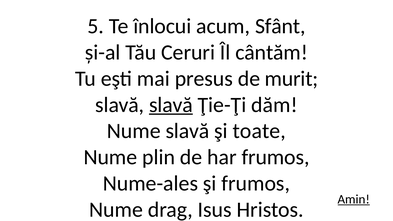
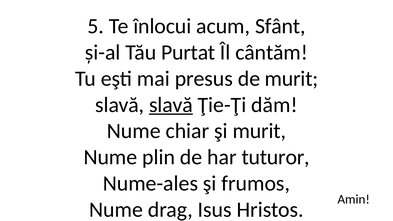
Ceruri: Ceruri -> Purtat
Nume slavă: slavă -> chiar
şi toate: toate -> murit
har frumos: frumos -> tuturor
Amin underline: present -> none
